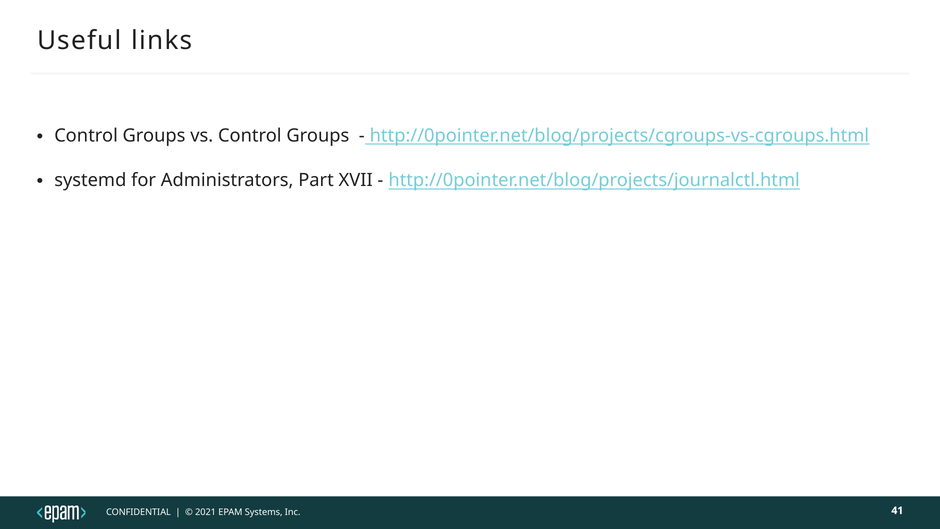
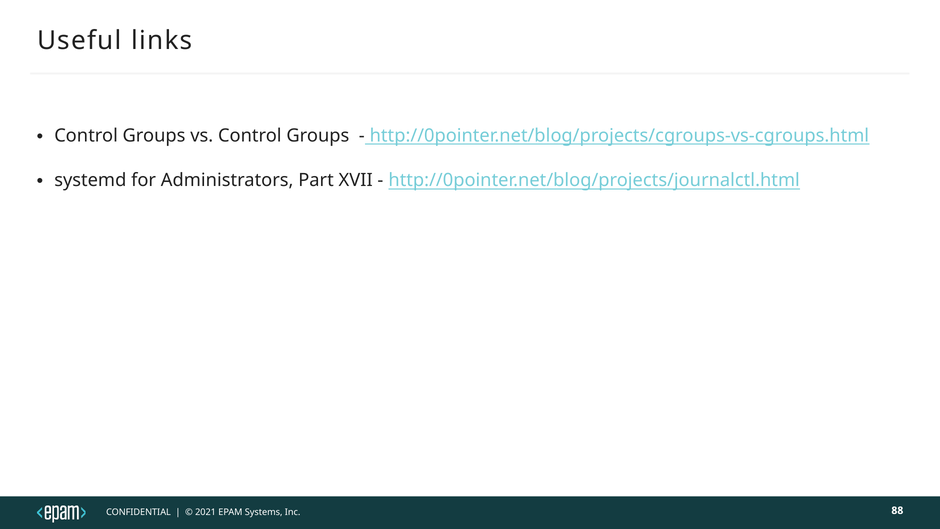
41: 41 -> 88
